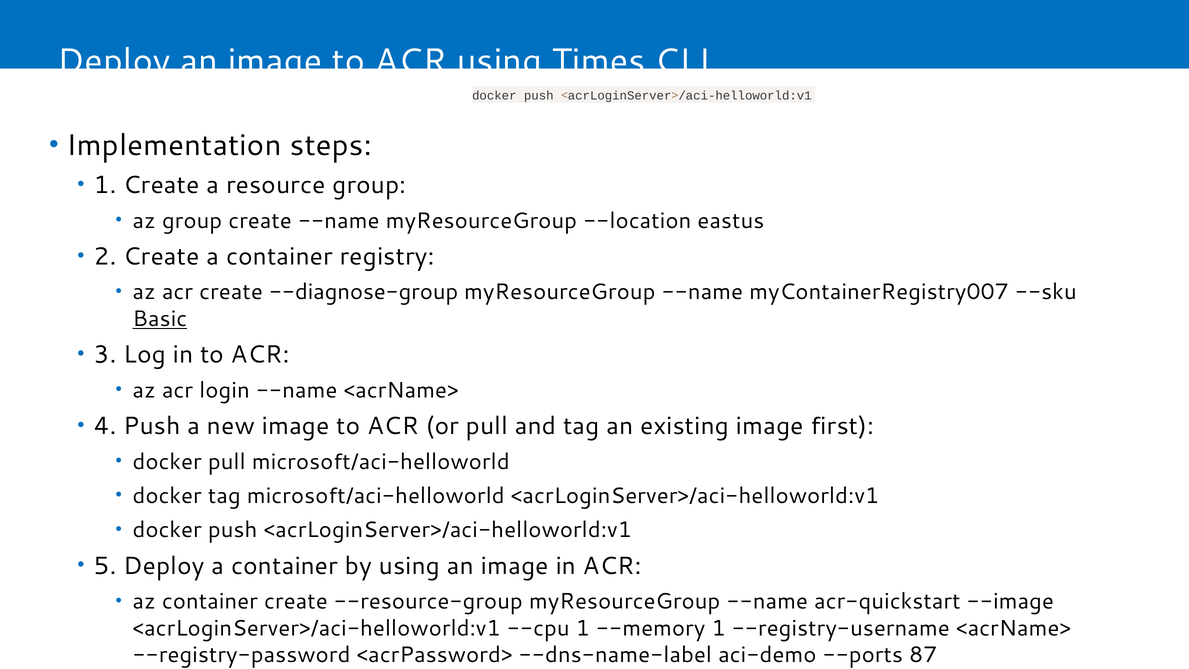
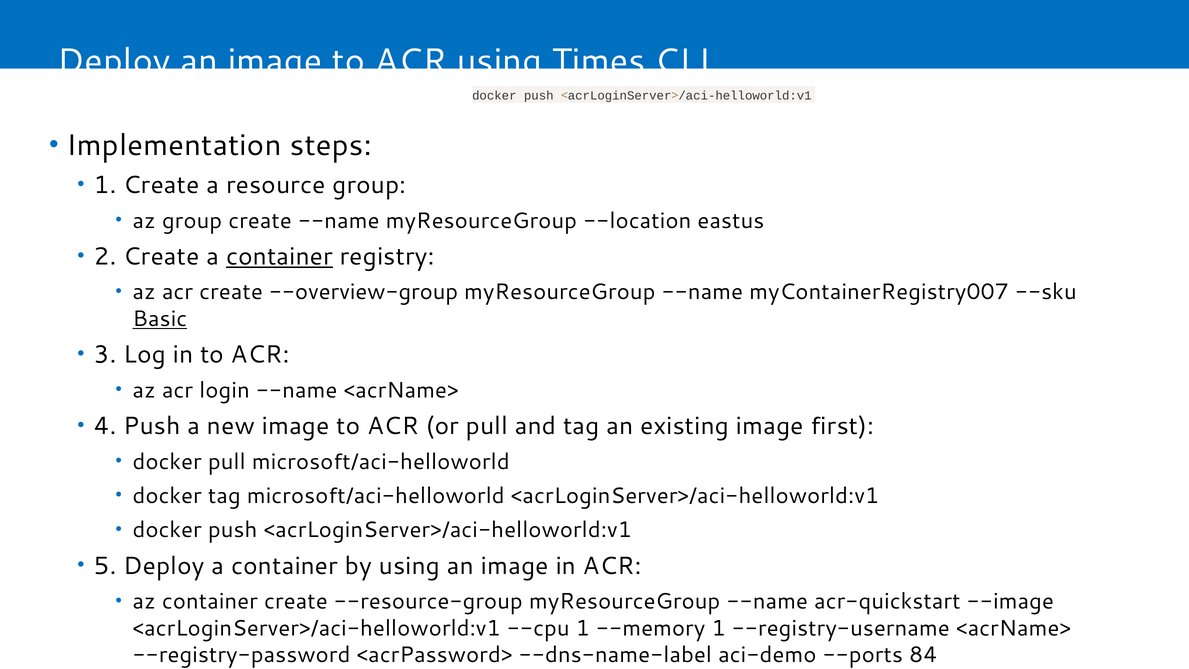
container at (280, 256) underline: none -> present
--diagnose-group: --diagnose-group -> --overview-group
87: 87 -> 84
